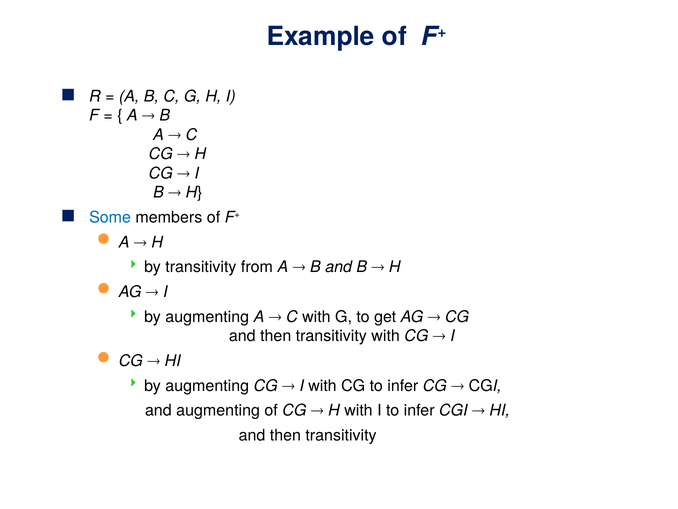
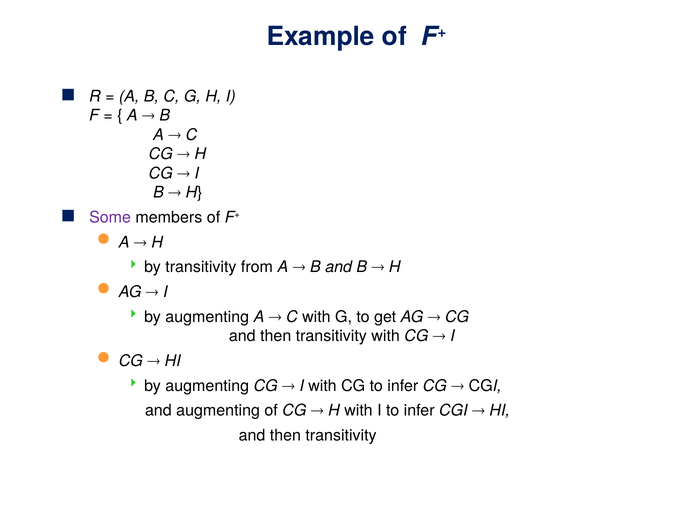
Some colour: blue -> purple
